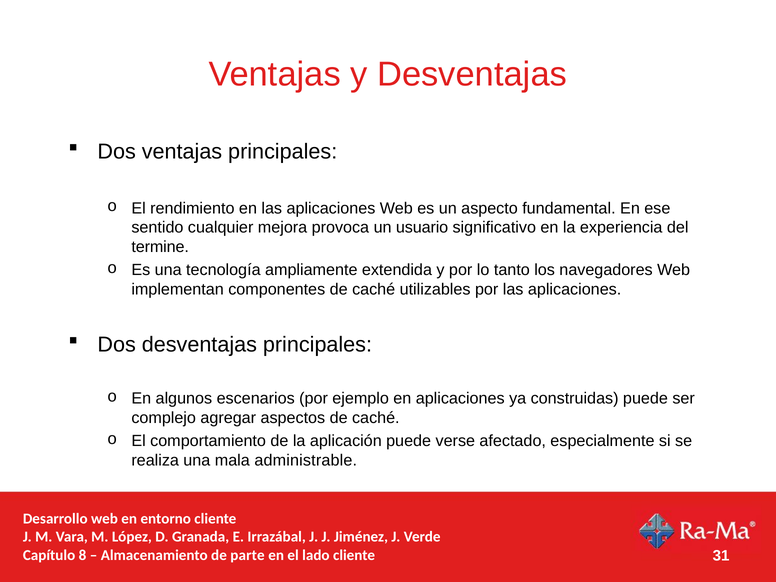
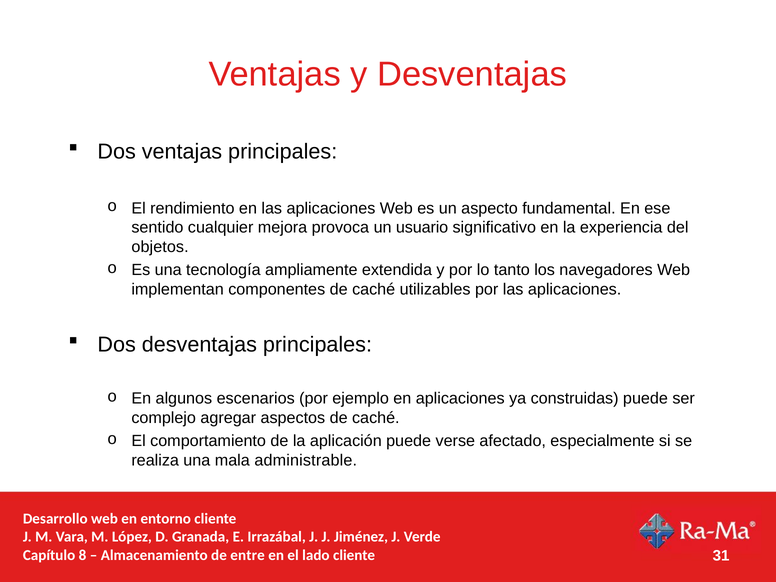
termine: termine -> objetos
parte: parte -> entre
